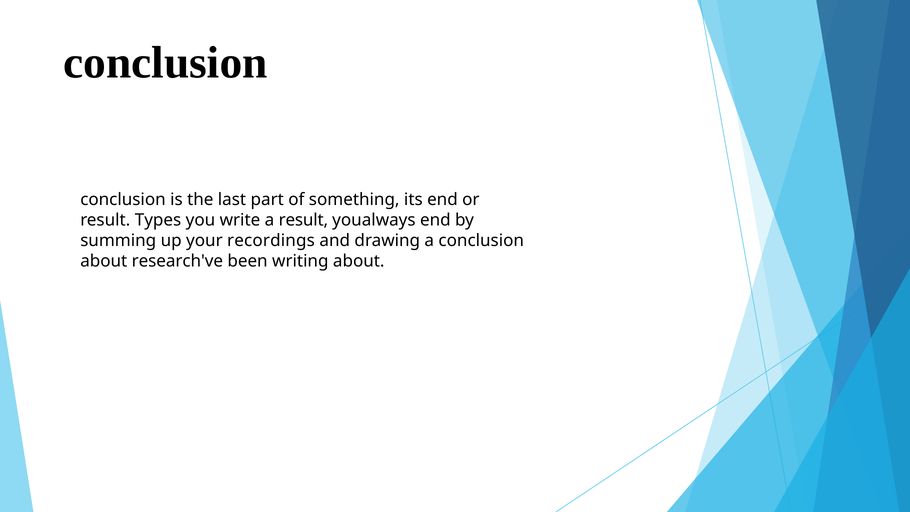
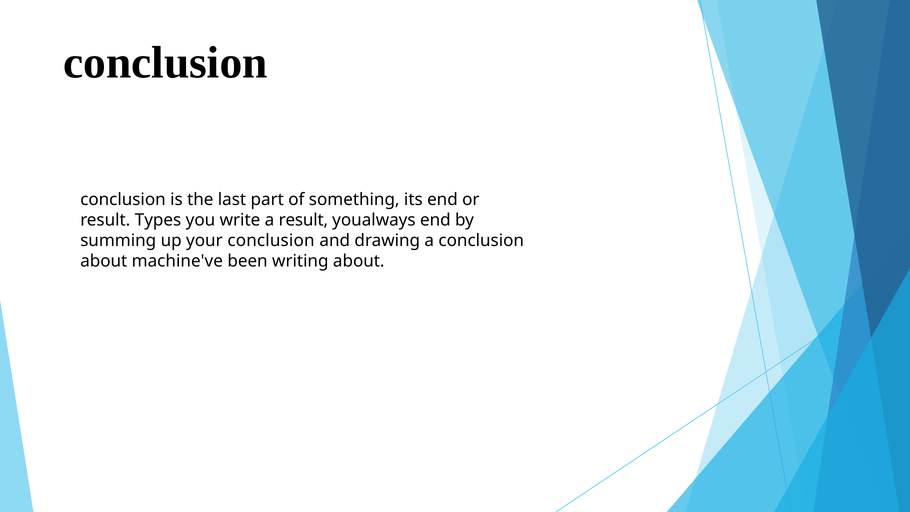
your recordings: recordings -> conclusion
research've: research've -> machine've
